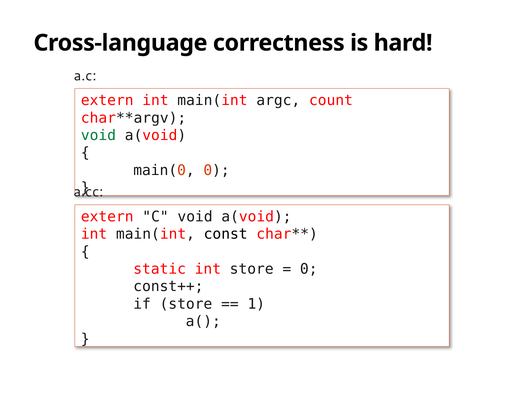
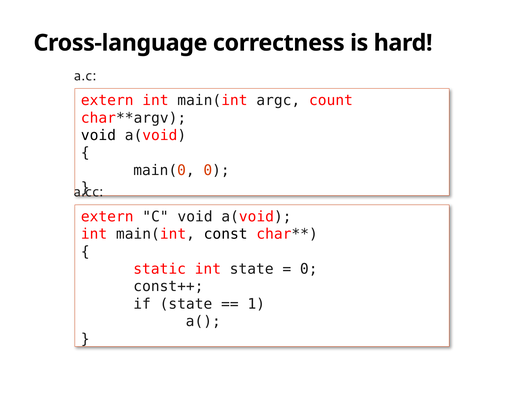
void at (98, 135) colour: green -> black
int store: store -> state
if store: store -> state
